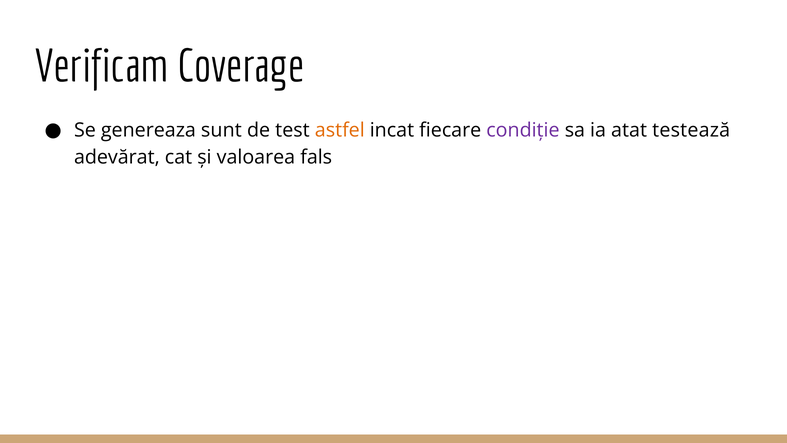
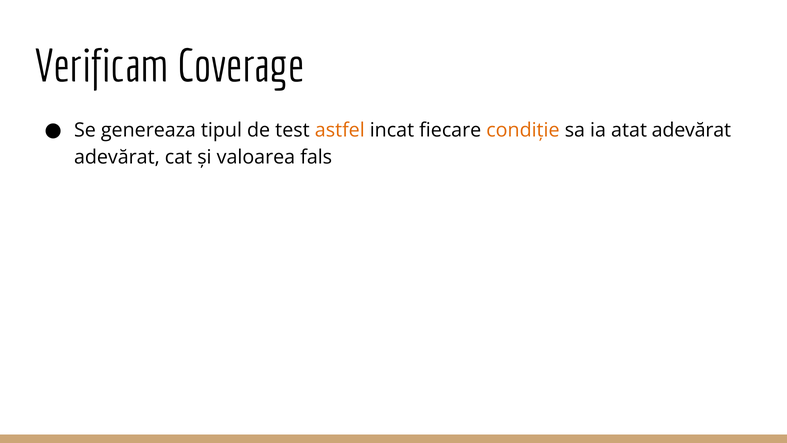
sunt: sunt -> tipul
condiție colour: purple -> orange
atat testează: testează -> adevărat
